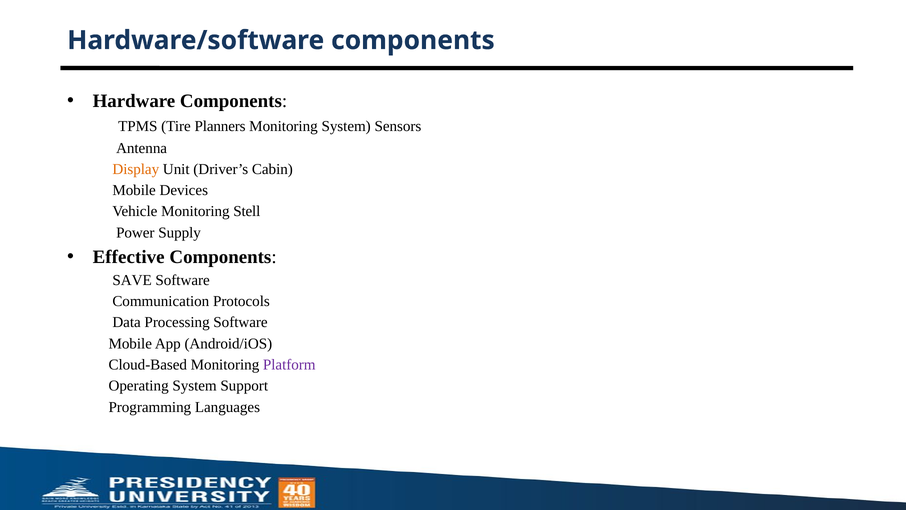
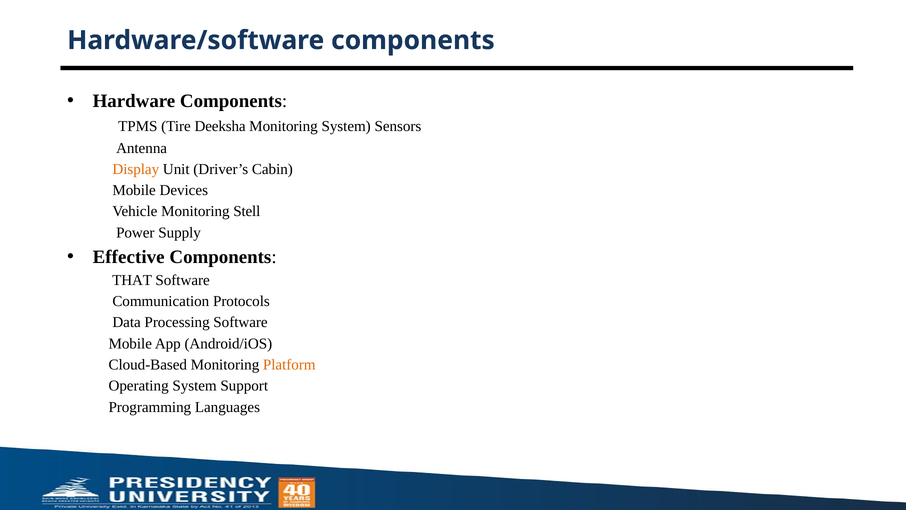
Planners: Planners -> Deeksha
SAVE: SAVE -> THAT
Platform colour: purple -> orange
